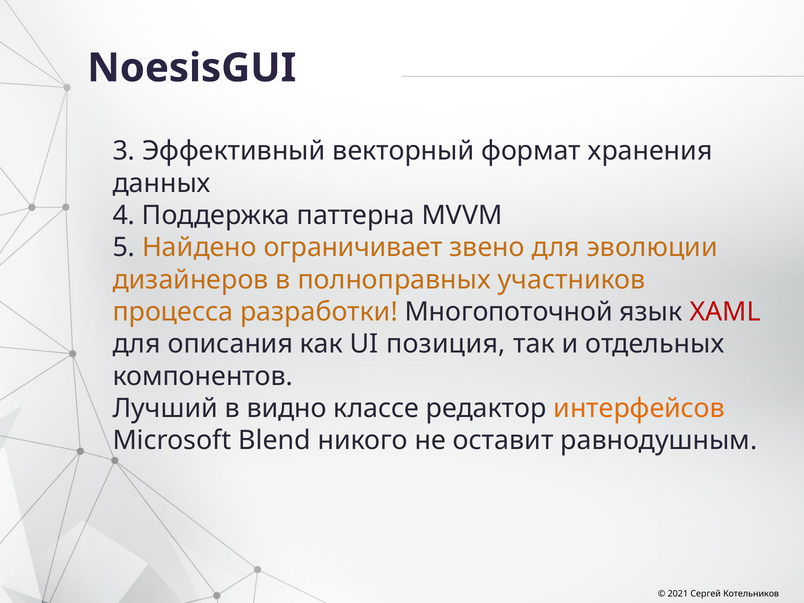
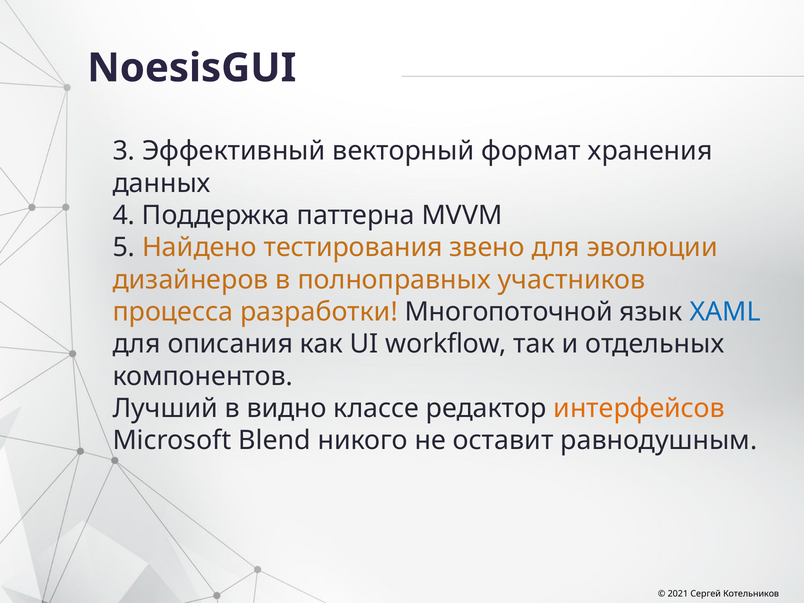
ограничивает: ограничивает -> тестирования
XAML colour: red -> blue
позиция: позиция -> workflow
